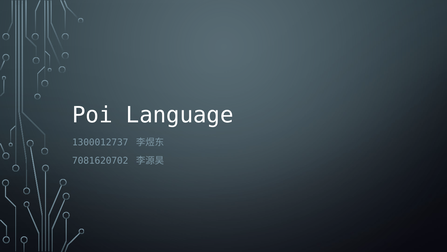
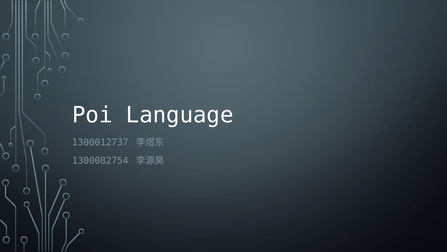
7081620702: 7081620702 -> 1300082754
